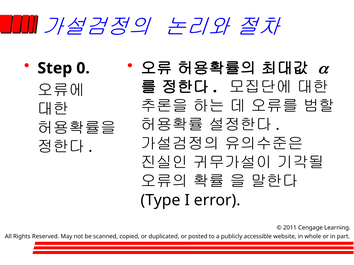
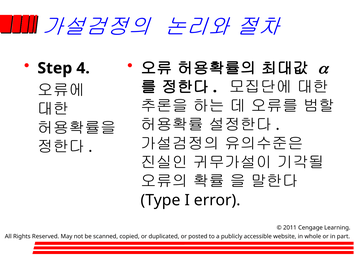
0: 0 -> 4
